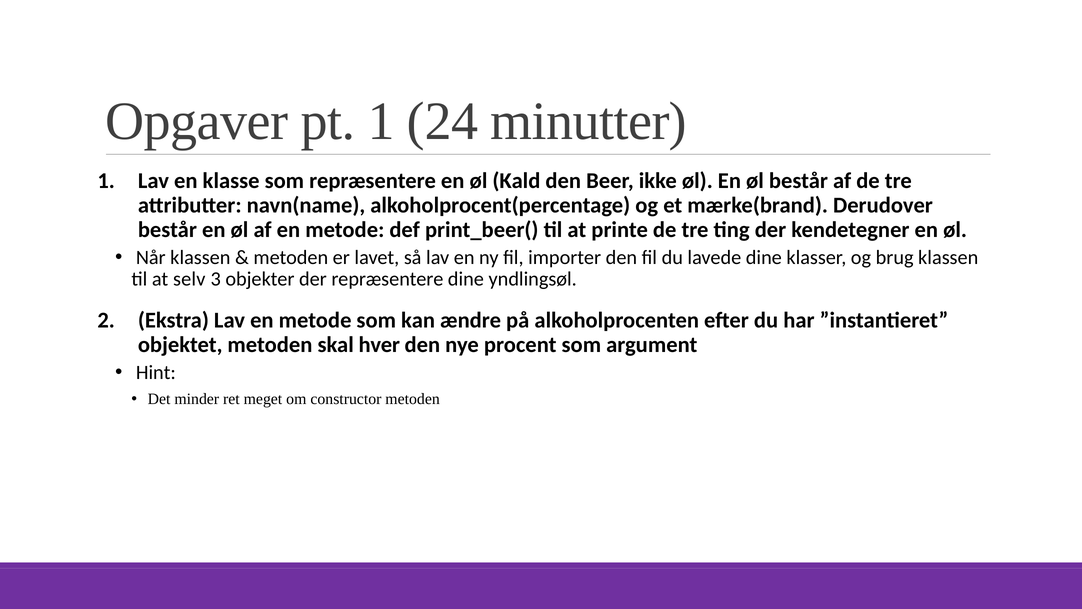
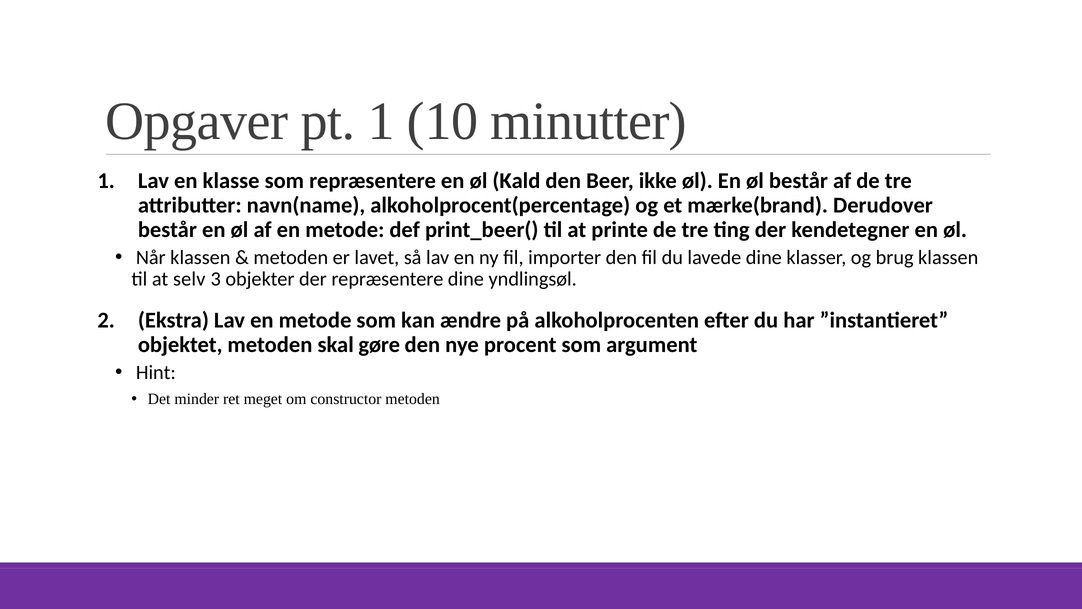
24: 24 -> 10
hver: hver -> gøre
